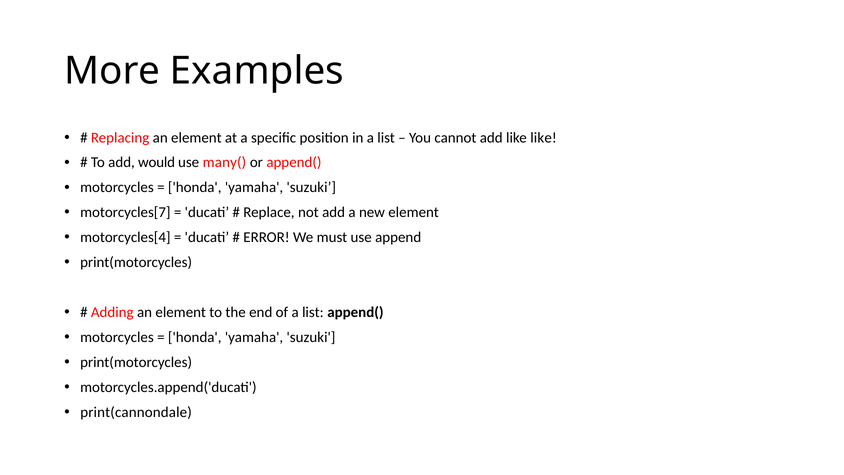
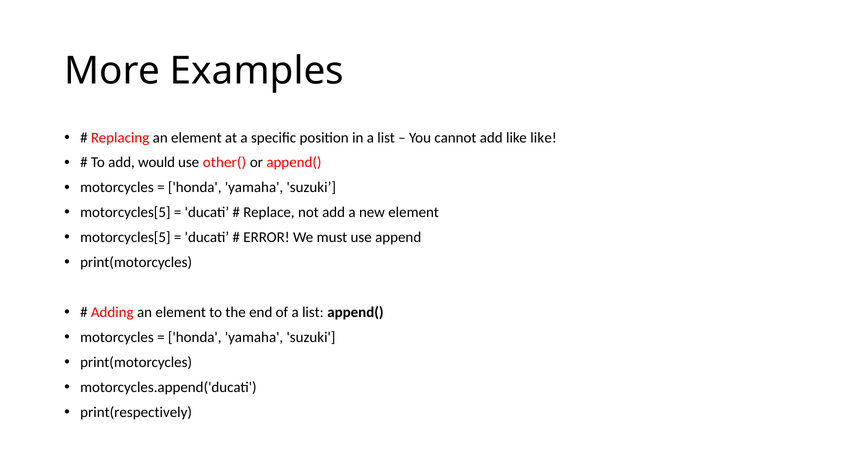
many(: many( -> other(
motorcycles[7 at (125, 212): motorcycles[7 -> motorcycles[5
motorcycles[4 at (125, 237): motorcycles[4 -> motorcycles[5
print(cannondale: print(cannondale -> print(respectively
